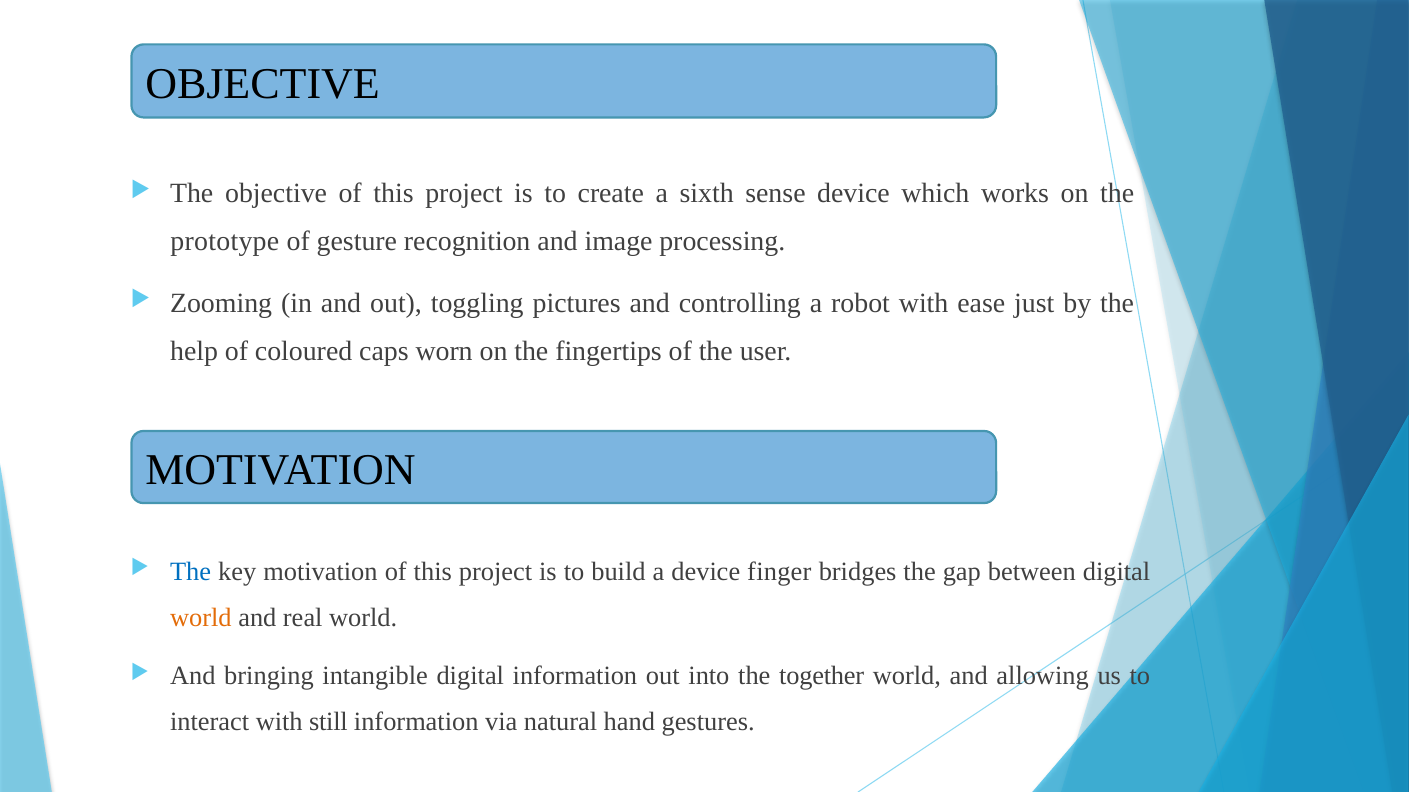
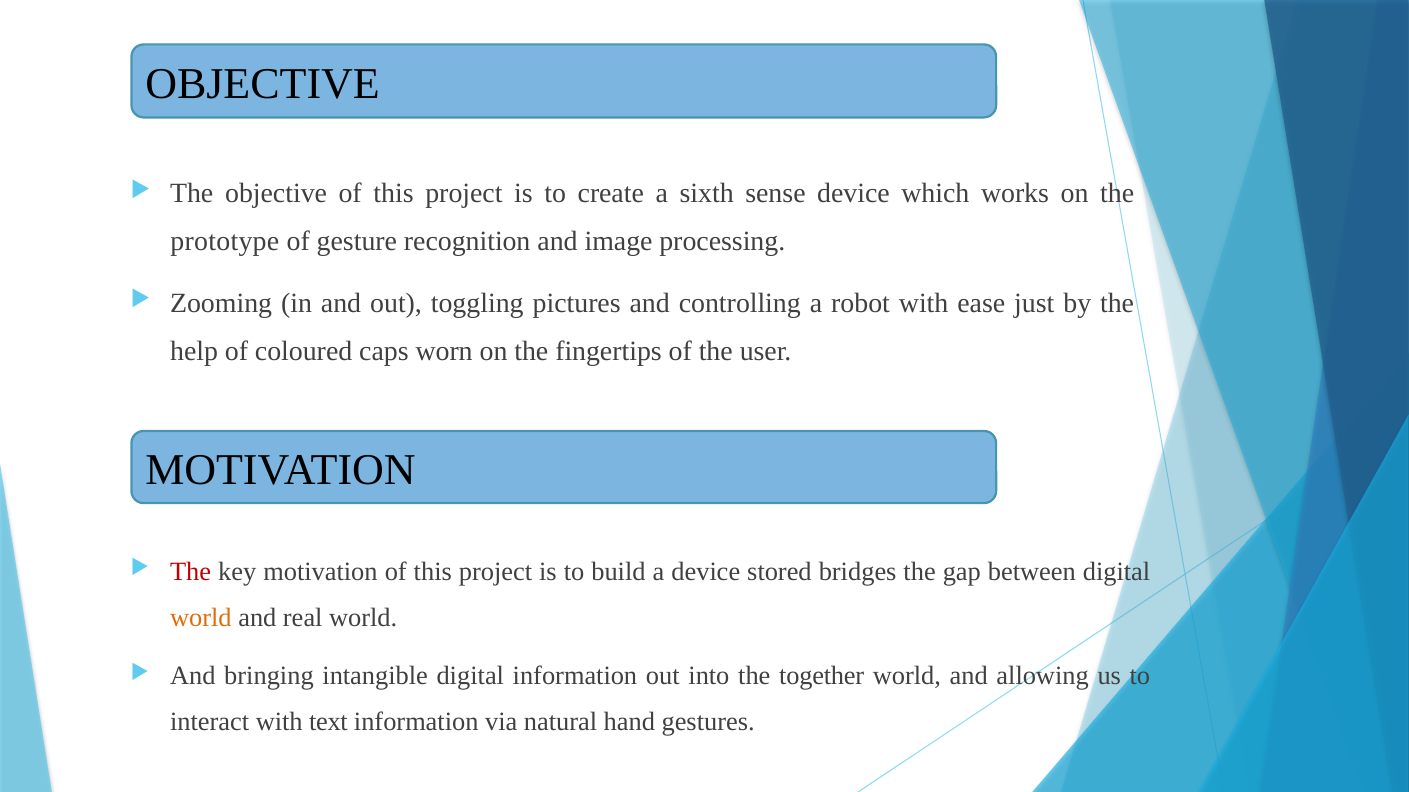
The at (191, 572) colour: blue -> red
finger: finger -> stored
still: still -> text
